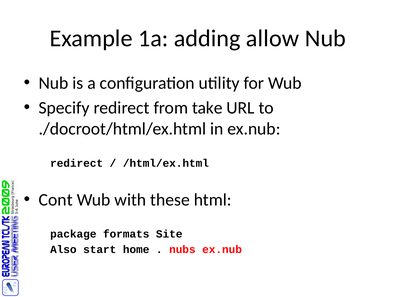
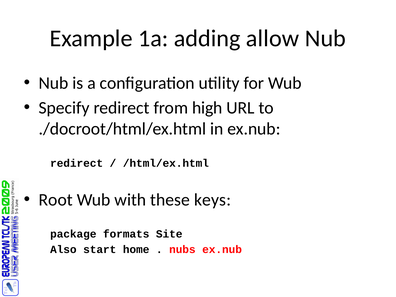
take: take -> high
Cont: Cont -> Root
html: html -> keys
